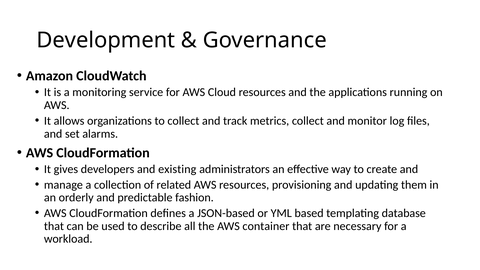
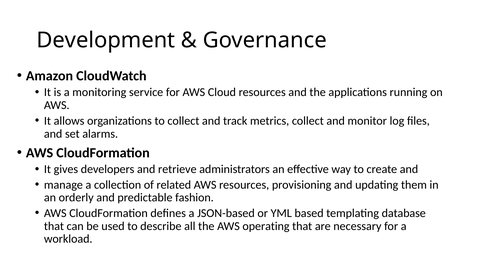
existing: existing -> retrieve
container: container -> operating
